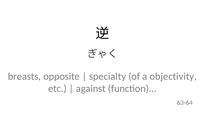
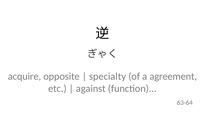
breasts: breasts -> acquire
objectivity: objectivity -> agreement
